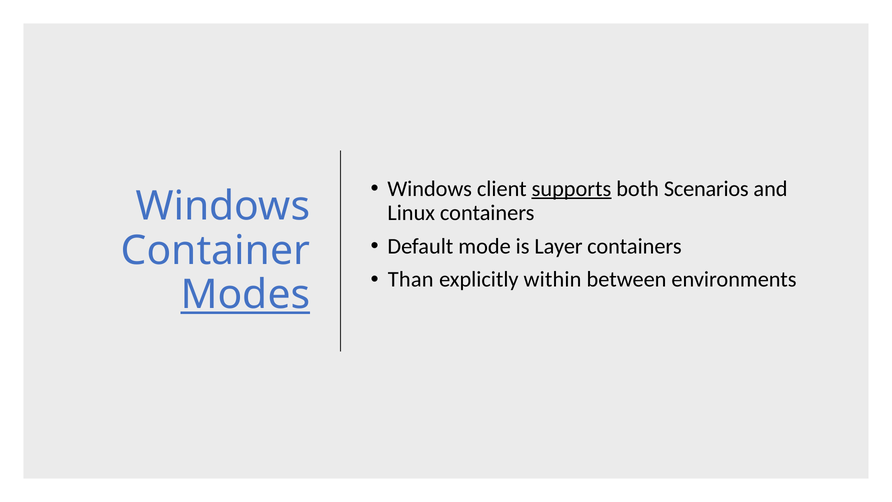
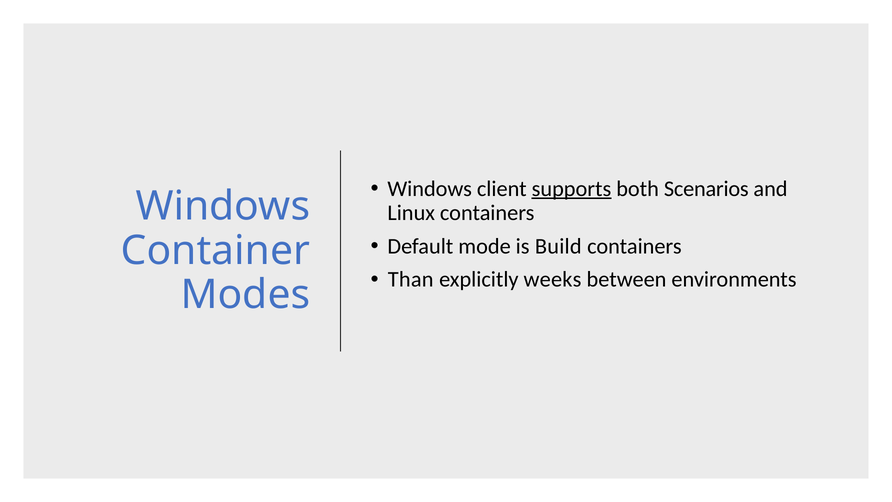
Layer: Layer -> Build
within: within -> weeks
Modes underline: present -> none
